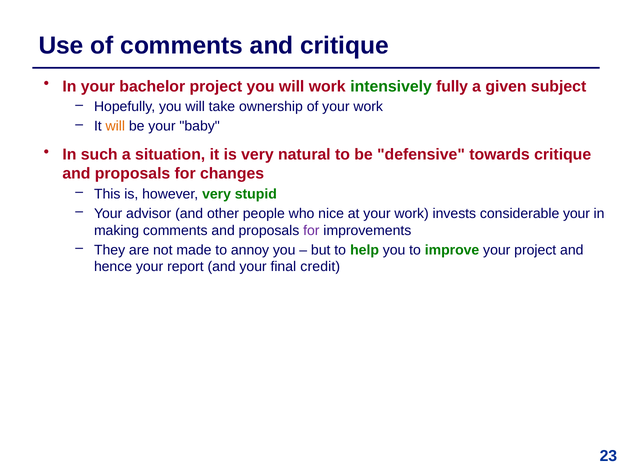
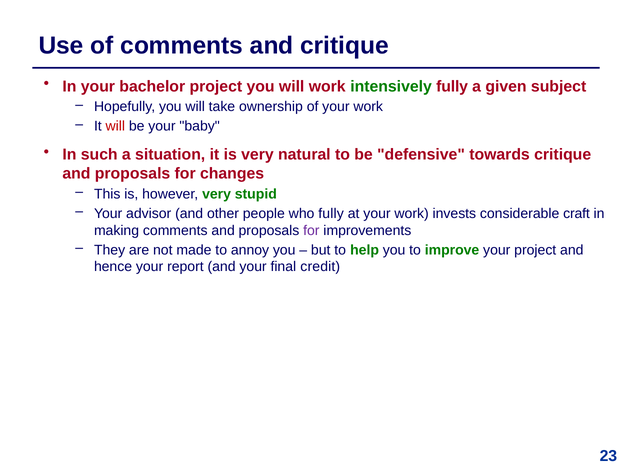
will at (115, 126) colour: orange -> red
who nice: nice -> fully
considerable your: your -> craft
